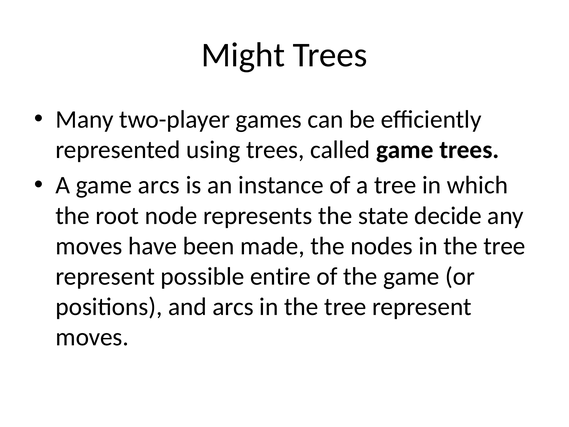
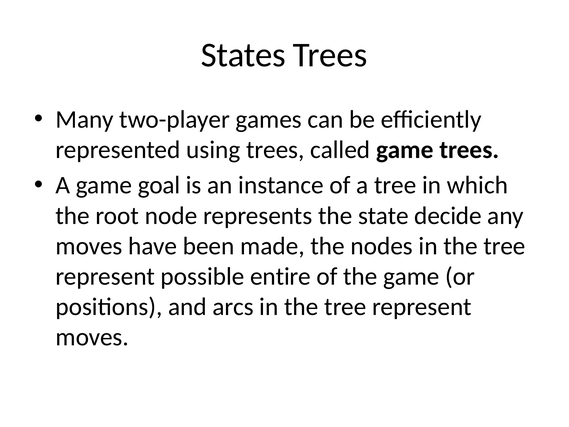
Might: Might -> States
game arcs: arcs -> goal
